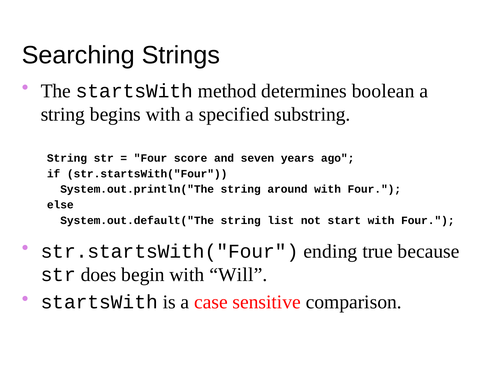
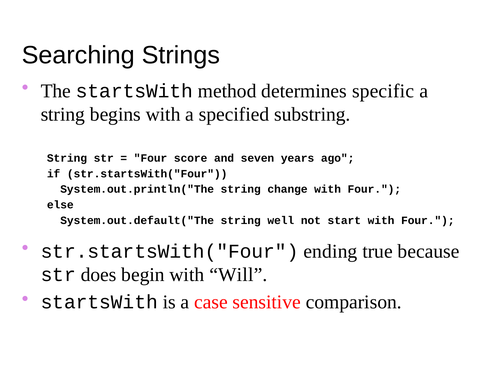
boolean: boolean -> specific
around: around -> change
list: list -> well
